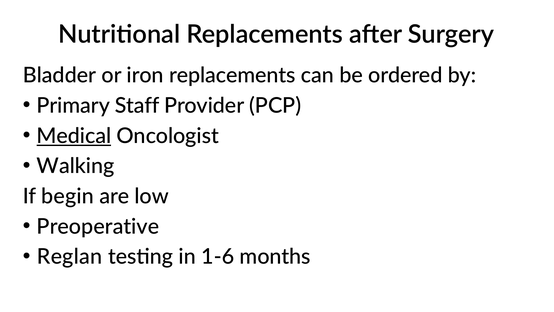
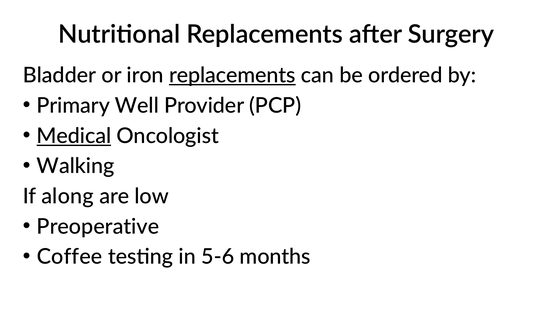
replacements at (232, 75) underline: none -> present
Staff: Staff -> Well
begin: begin -> along
Reglan: Reglan -> Coffee
1-6: 1-6 -> 5-6
